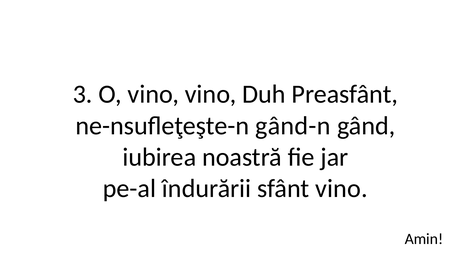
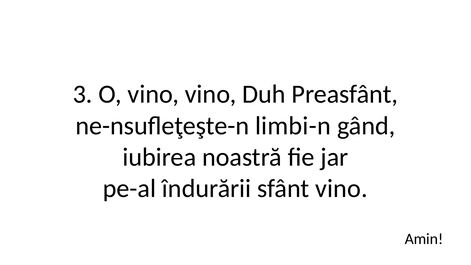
gând-n: gând-n -> limbi-n
